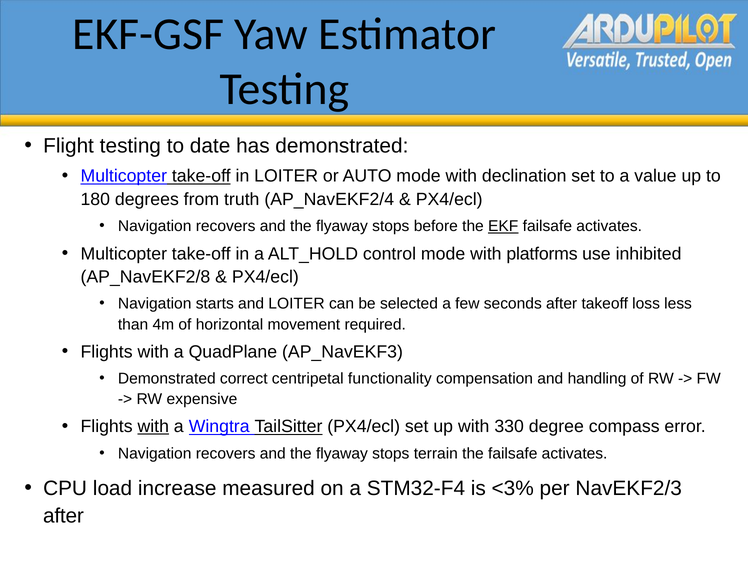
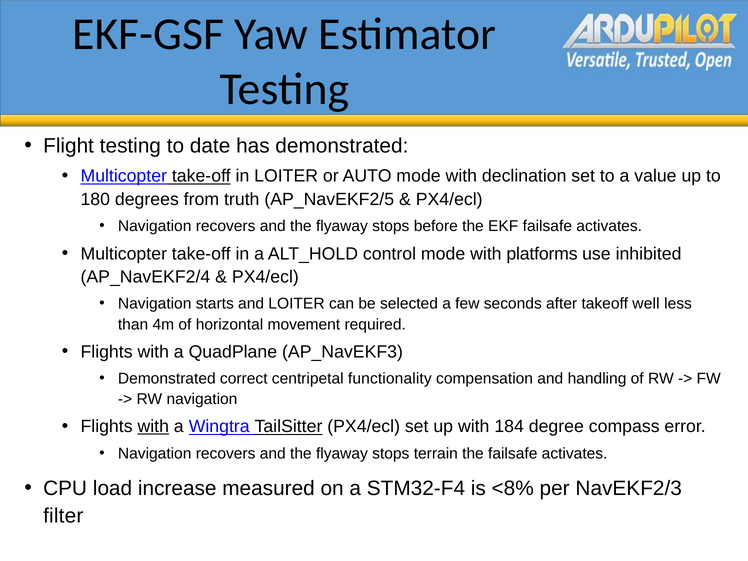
AP_NavEKF2/4: AP_NavEKF2/4 -> AP_NavEKF2/5
EKF underline: present -> none
AP_NavEKF2/8: AP_NavEKF2/8 -> AP_NavEKF2/4
loss: loss -> well
RW expensive: expensive -> navigation
330: 330 -> 184
<3%: <3% -> <8%
after at (63, 516): after -> filter
